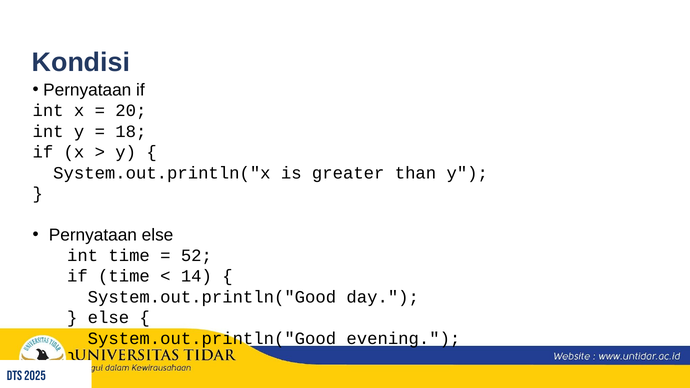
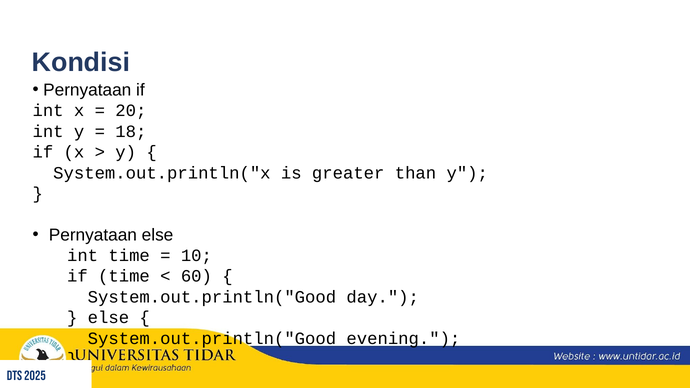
52: 52 -> 10
14: 14 -> 60
